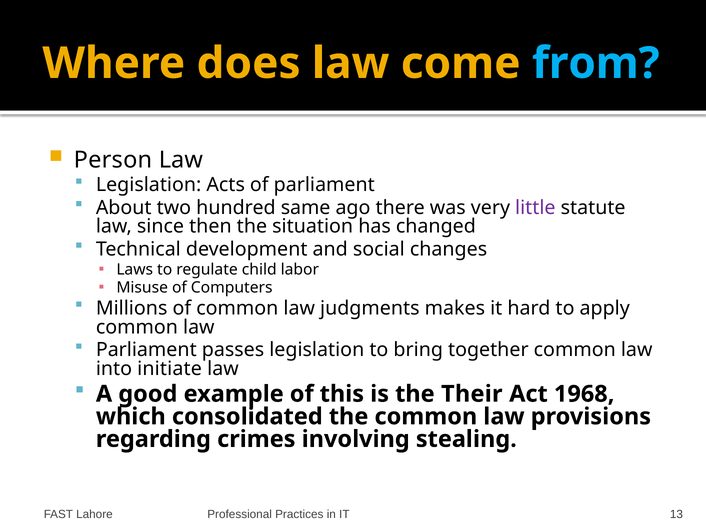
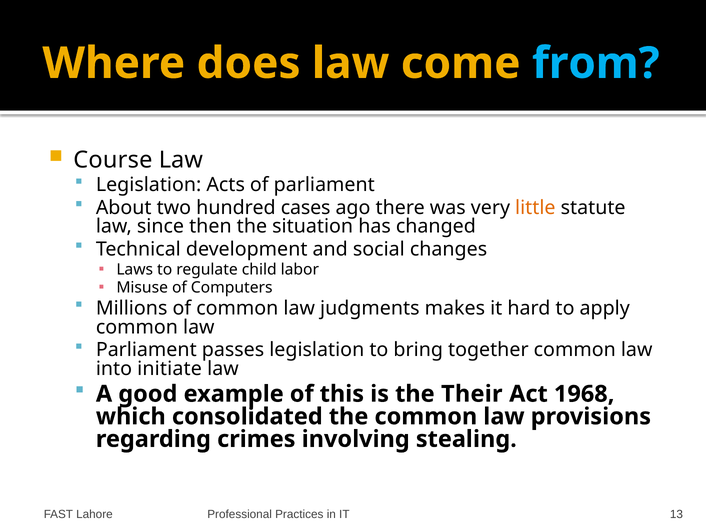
Person: Person -> Course
same: same -> cases
little colour: purple -> orange
